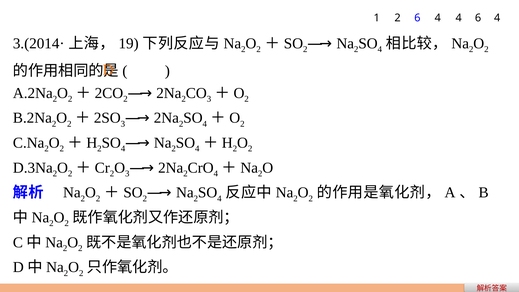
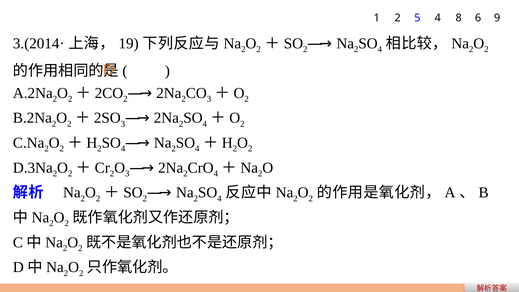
2 6: 6 -> 5
4 4: 4 -> 8
4 at (497, 18): 4 -> 9
